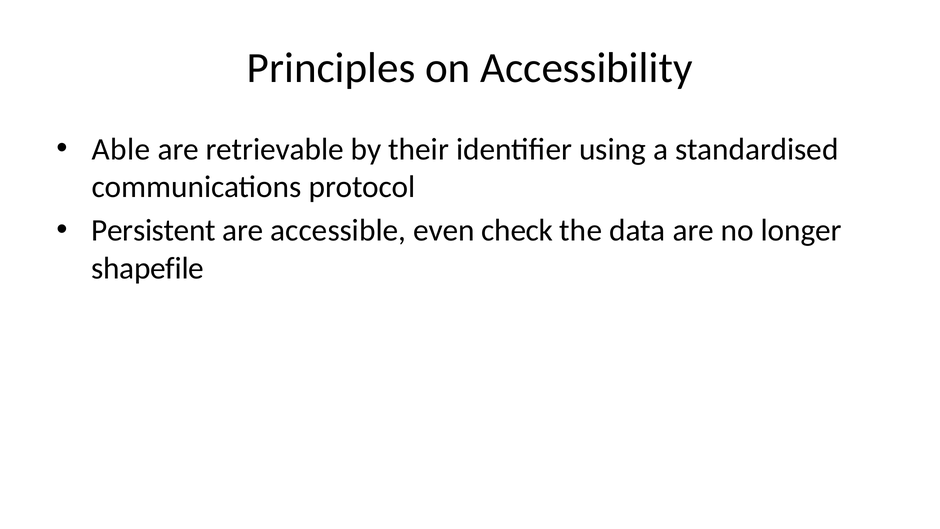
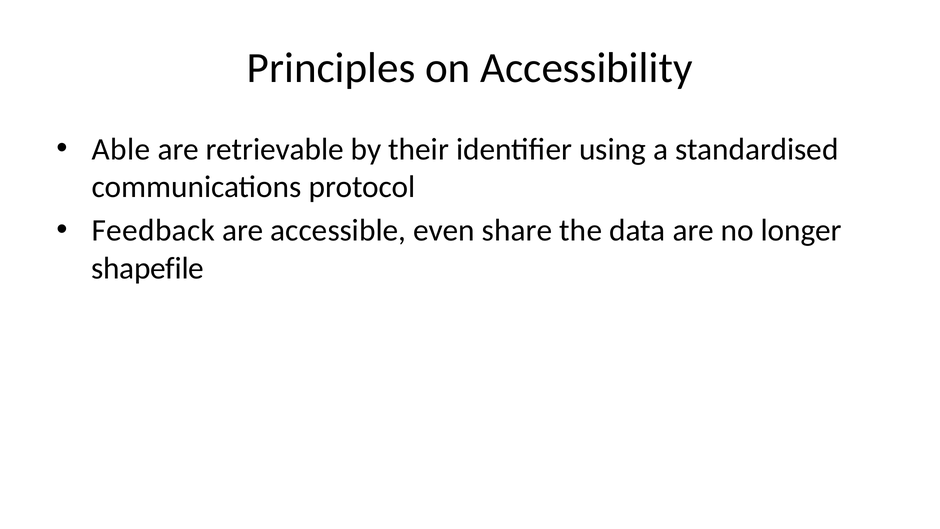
Persistent: Persistent -> Feedback
check: check -> share
